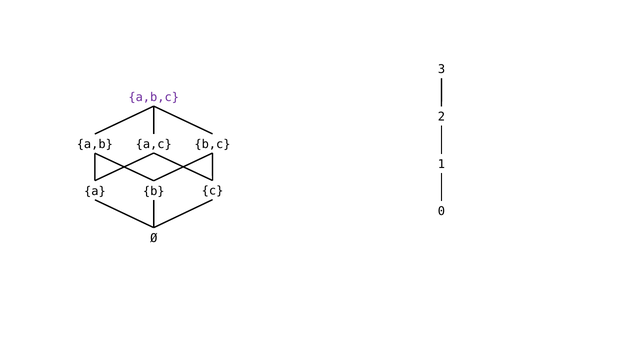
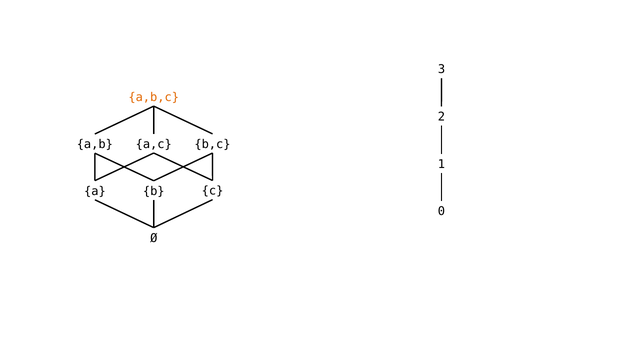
a,b,c colour: purple -> orange
